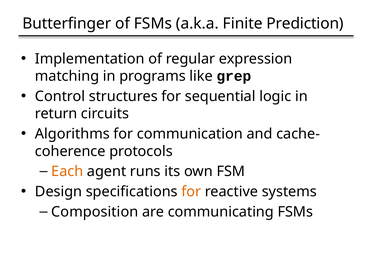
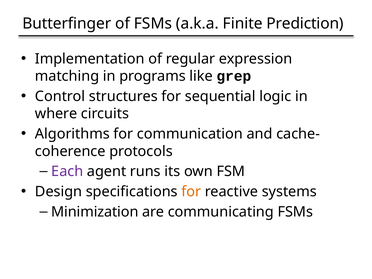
return: return -> where
Each colour: orange -> purple
Composition: Composition -> Minimization
